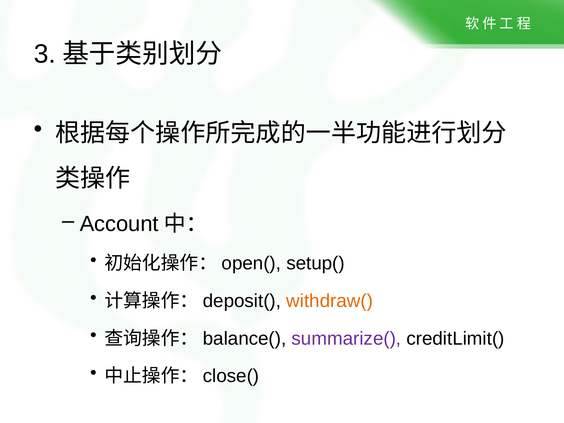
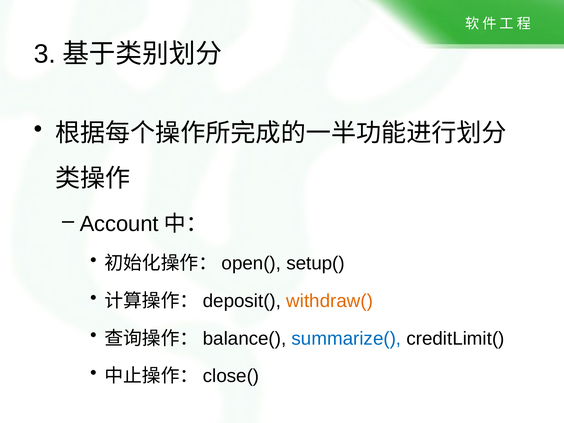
summarize( colour: purple -> blue
